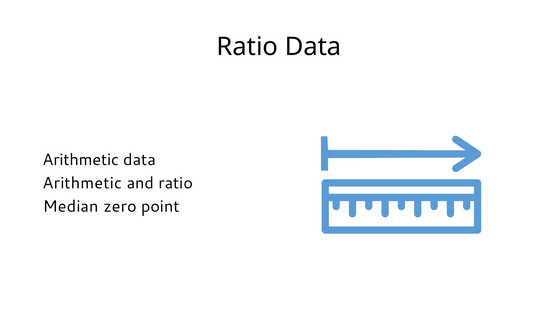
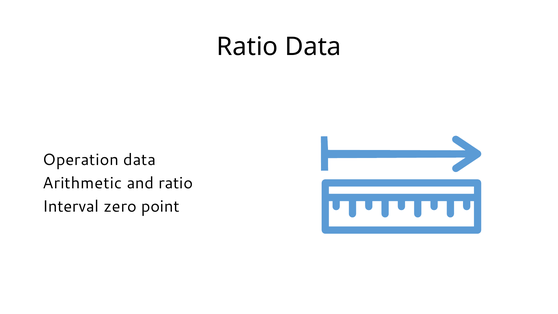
Arithmetic at (81, 160): Arithmetic -> Operation
Median: Median -> Interval
